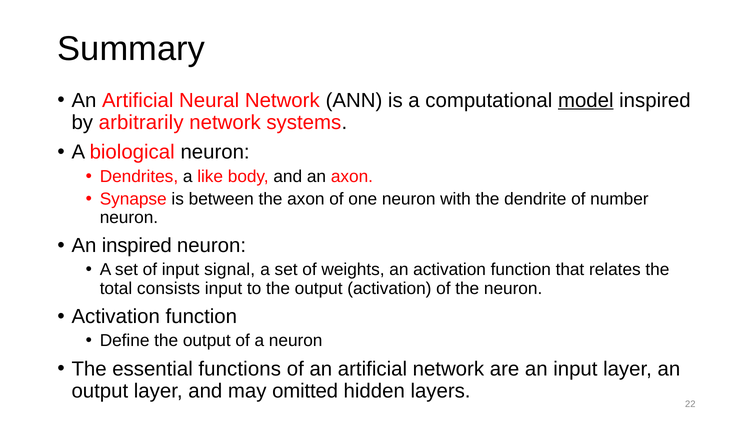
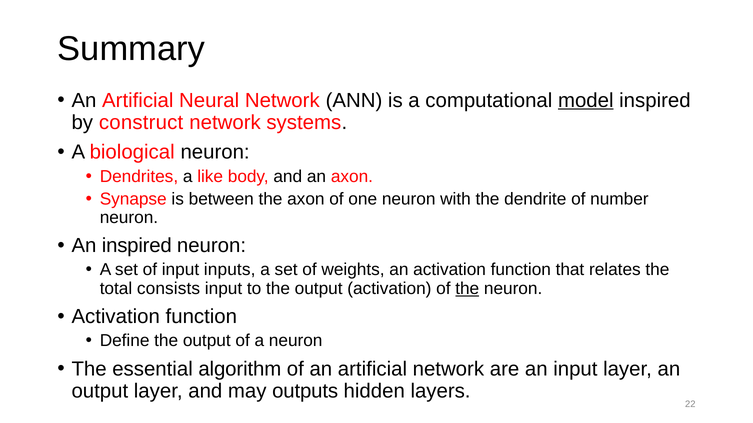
arbitrarily: arbitrarily -> construct
signal: signal -> inputs
the at (467, 289) underline: none -> present
functions: functions -> algorithm
omitted: omitted -> outputs
